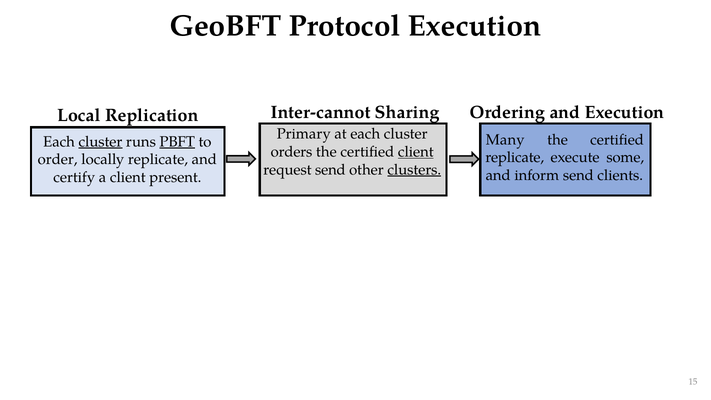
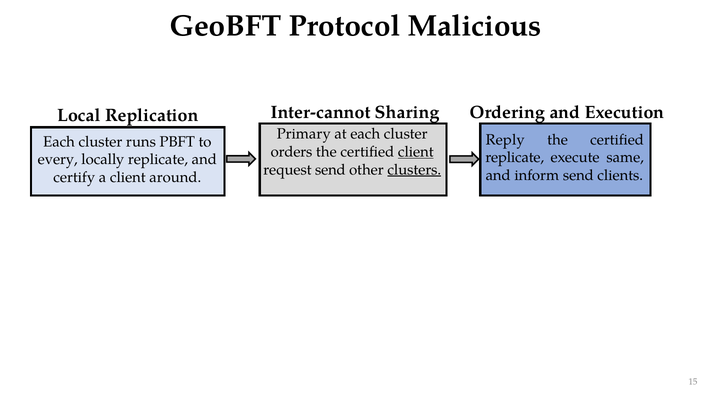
Protocol Execution: Execution -> Malicious
Many: Many -> Reply
cluster at (100, 142) underline: present -> none
PBFT underline: present -> none
some: some -> same
order: order -> every
present: present -> around
